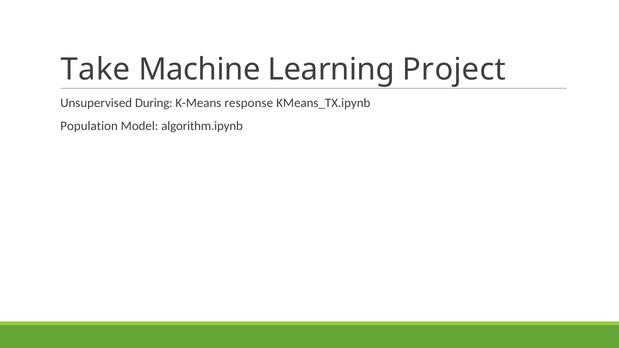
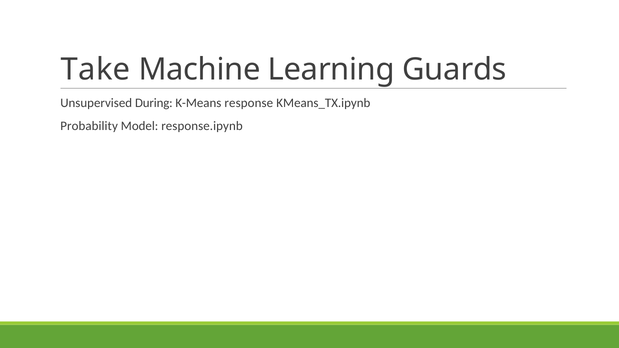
Project: Project -> Guards
Population: Population -> Probability
algorithm.ipynb: algorithm.ipynb -> response.ipynb
